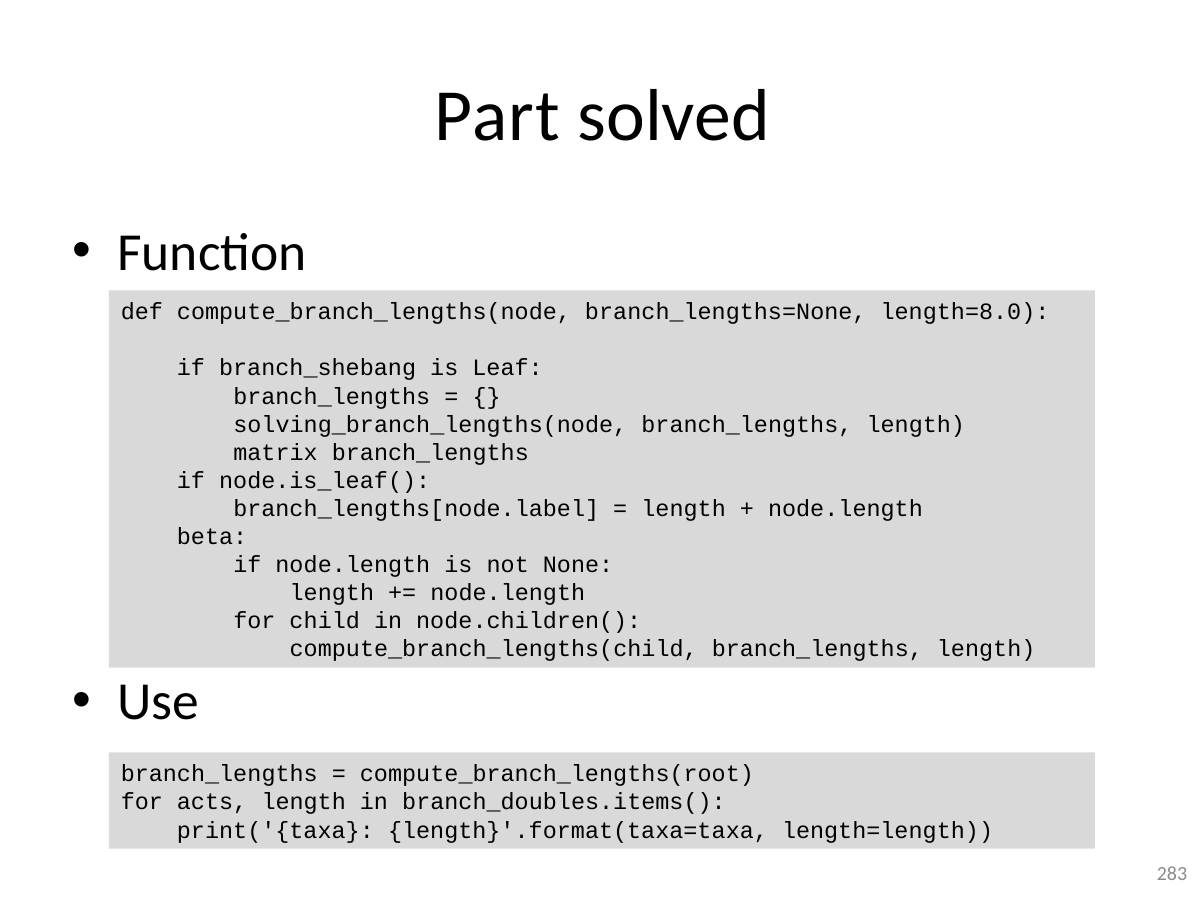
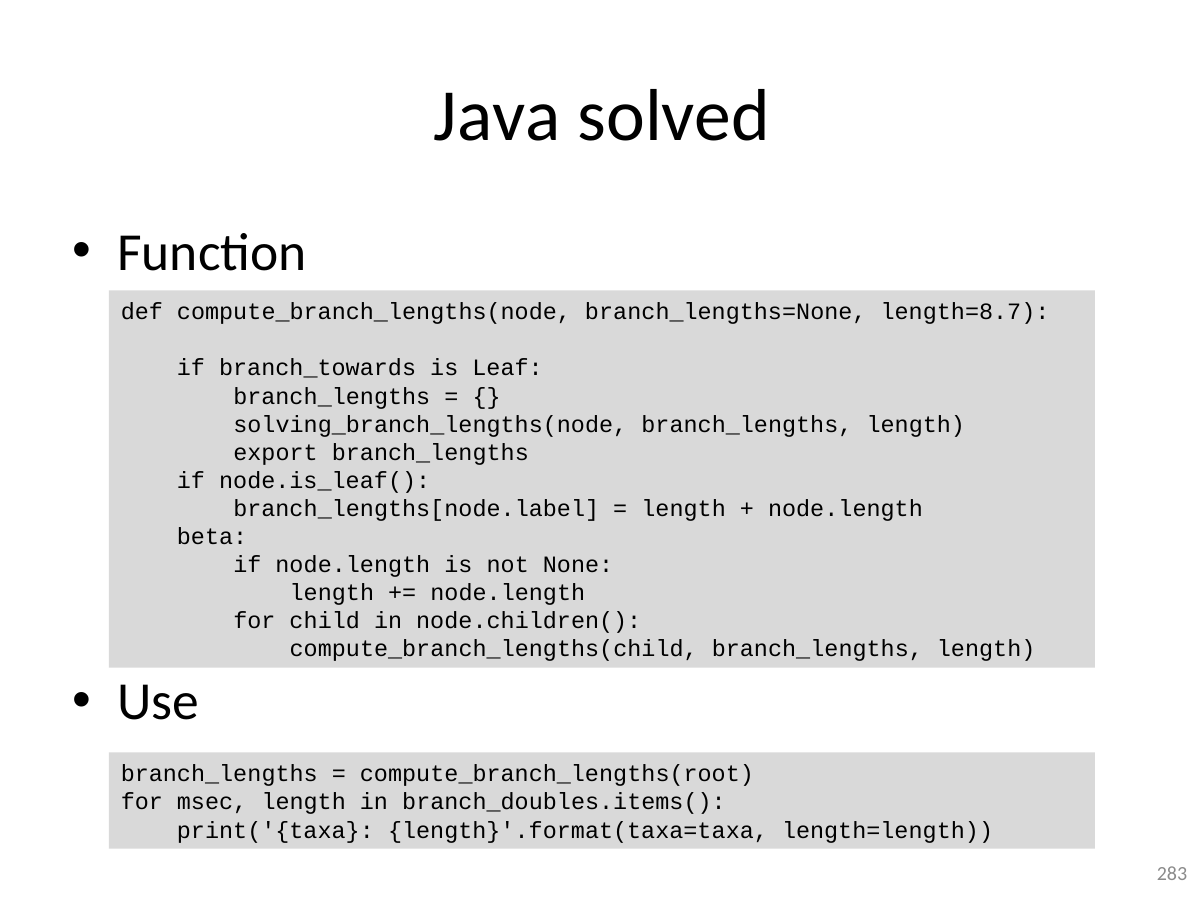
Part: Part -> Java
length=8.0: length=8.0 -> length=8.7
branch_shebang: branch_shebang -> branch_towards
matrix: matrix -> export
acts: acts -> msec
